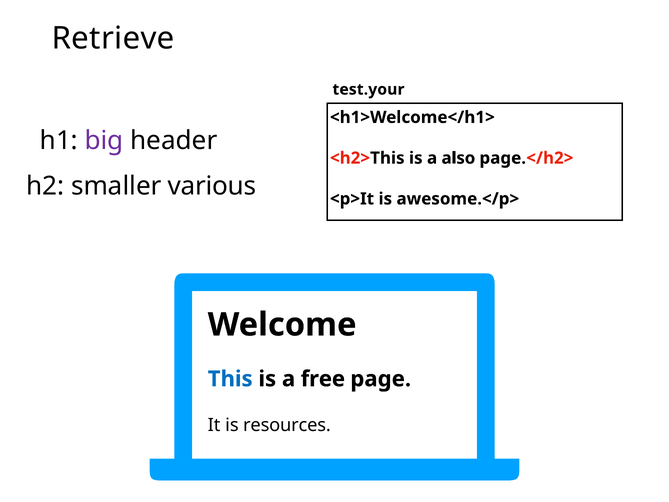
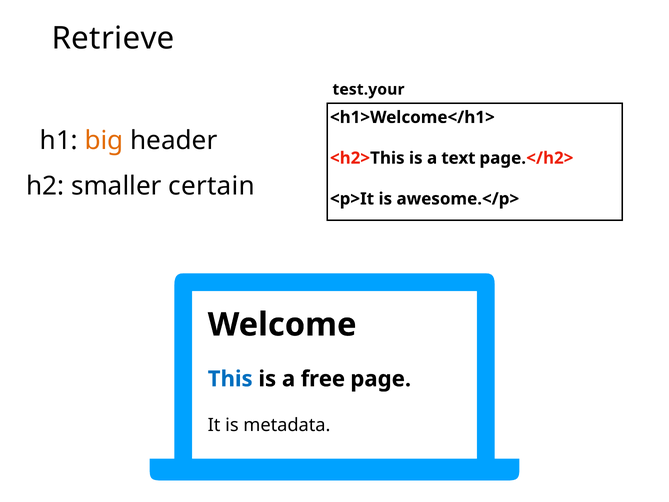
big colour: purple -> orange
also: also -> text
various: various -> certain
resources: resources -> metadata
